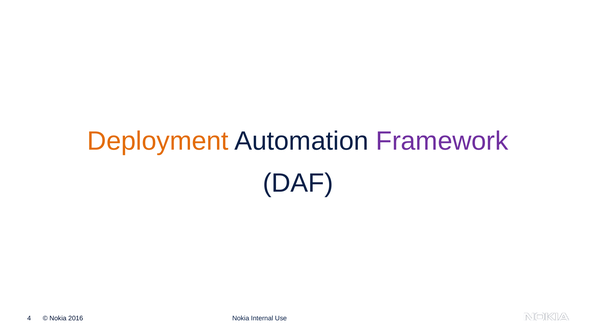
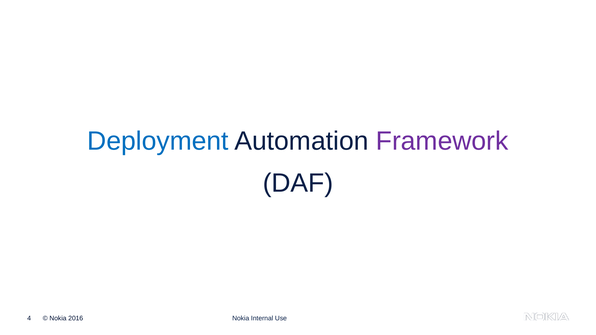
Deployment colour: orange -> blue
